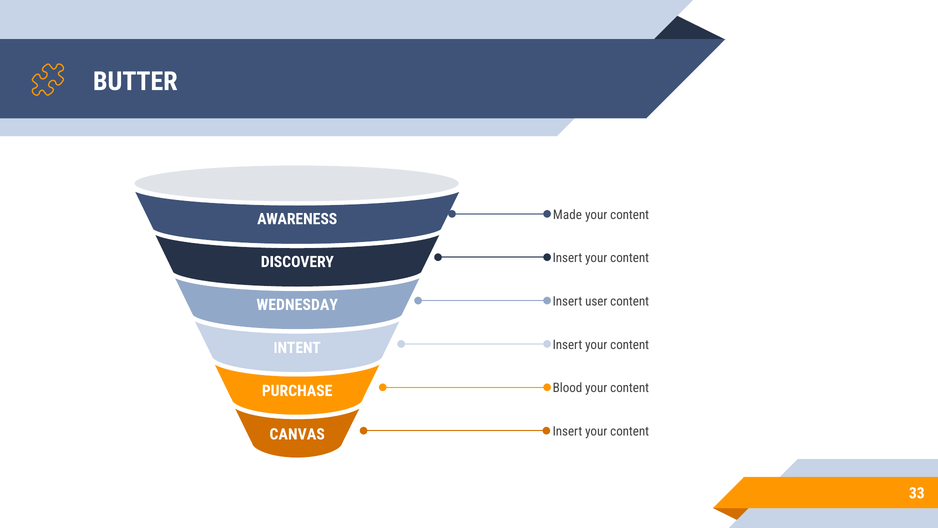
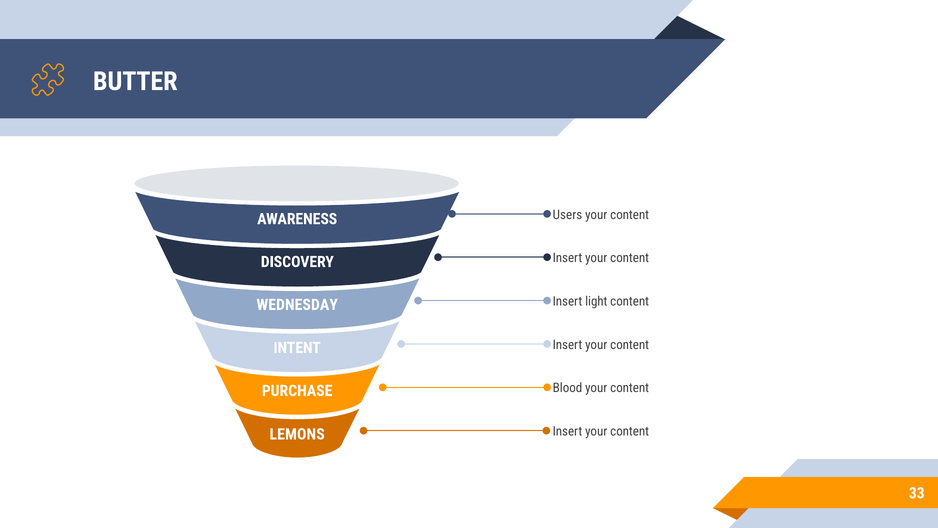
Made: Made -> Users
user: user -> light
CANVAS: CANVAS -> LEMONS
